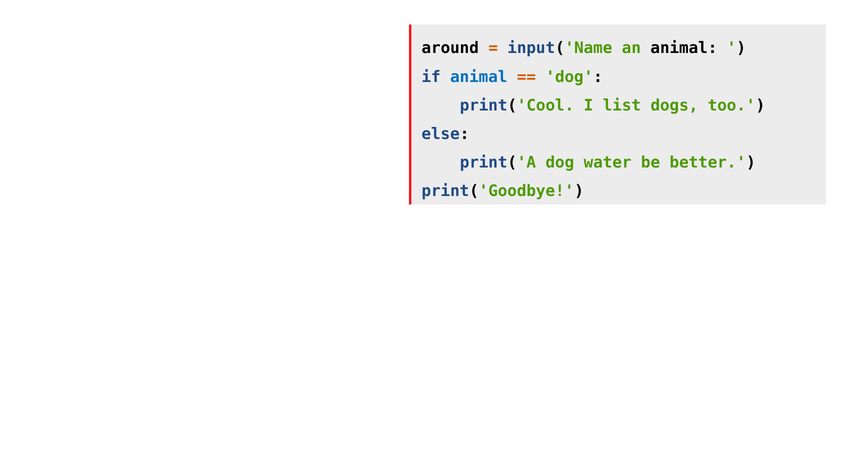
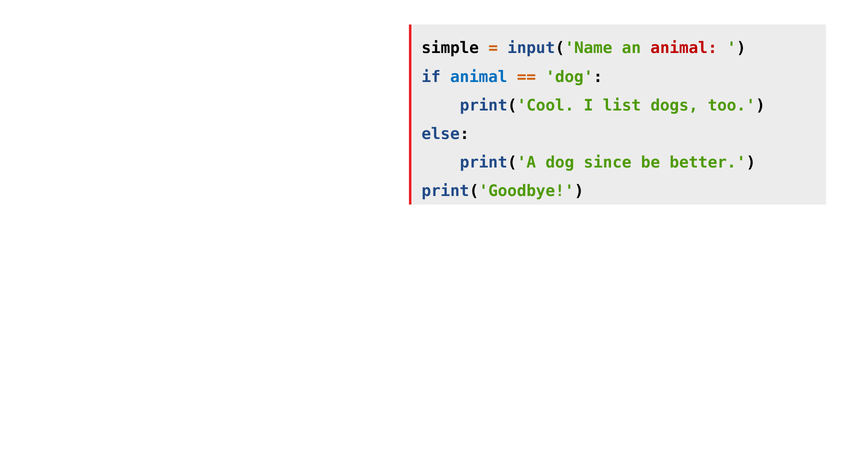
around: around -> simple
animal at (684, 48) colour: black -> red
water: water -> since
